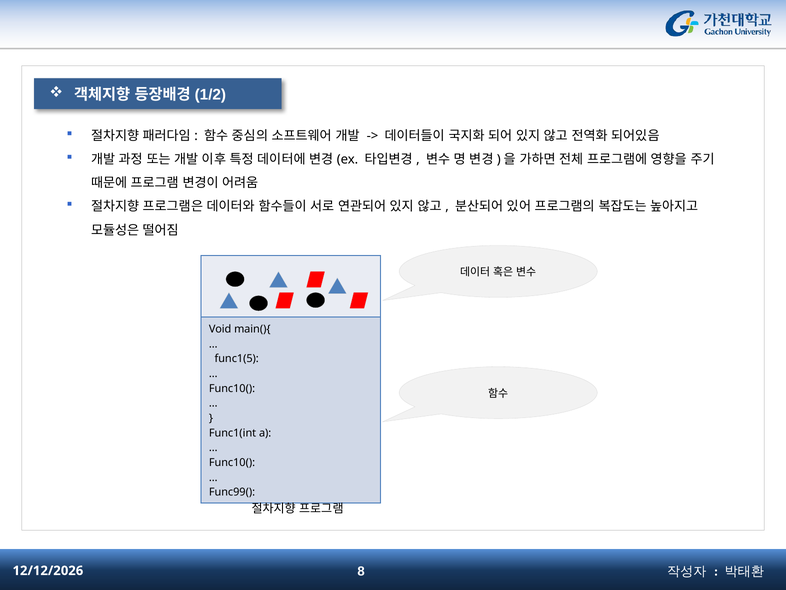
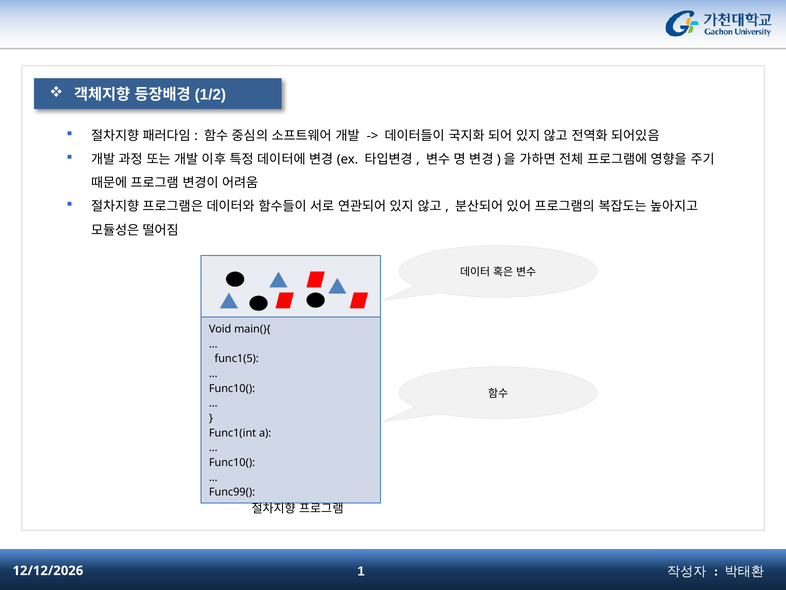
8: 8 -> 1
